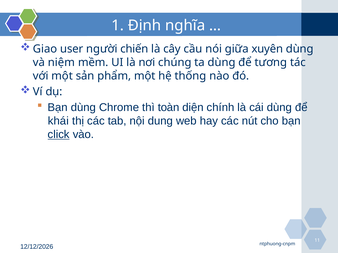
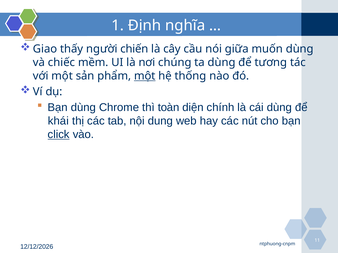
user: user -> thấy
xuyên: xuyên -> muốn
niệm: niệm -> chiếc
một at (145, 76) underline: none -> present
